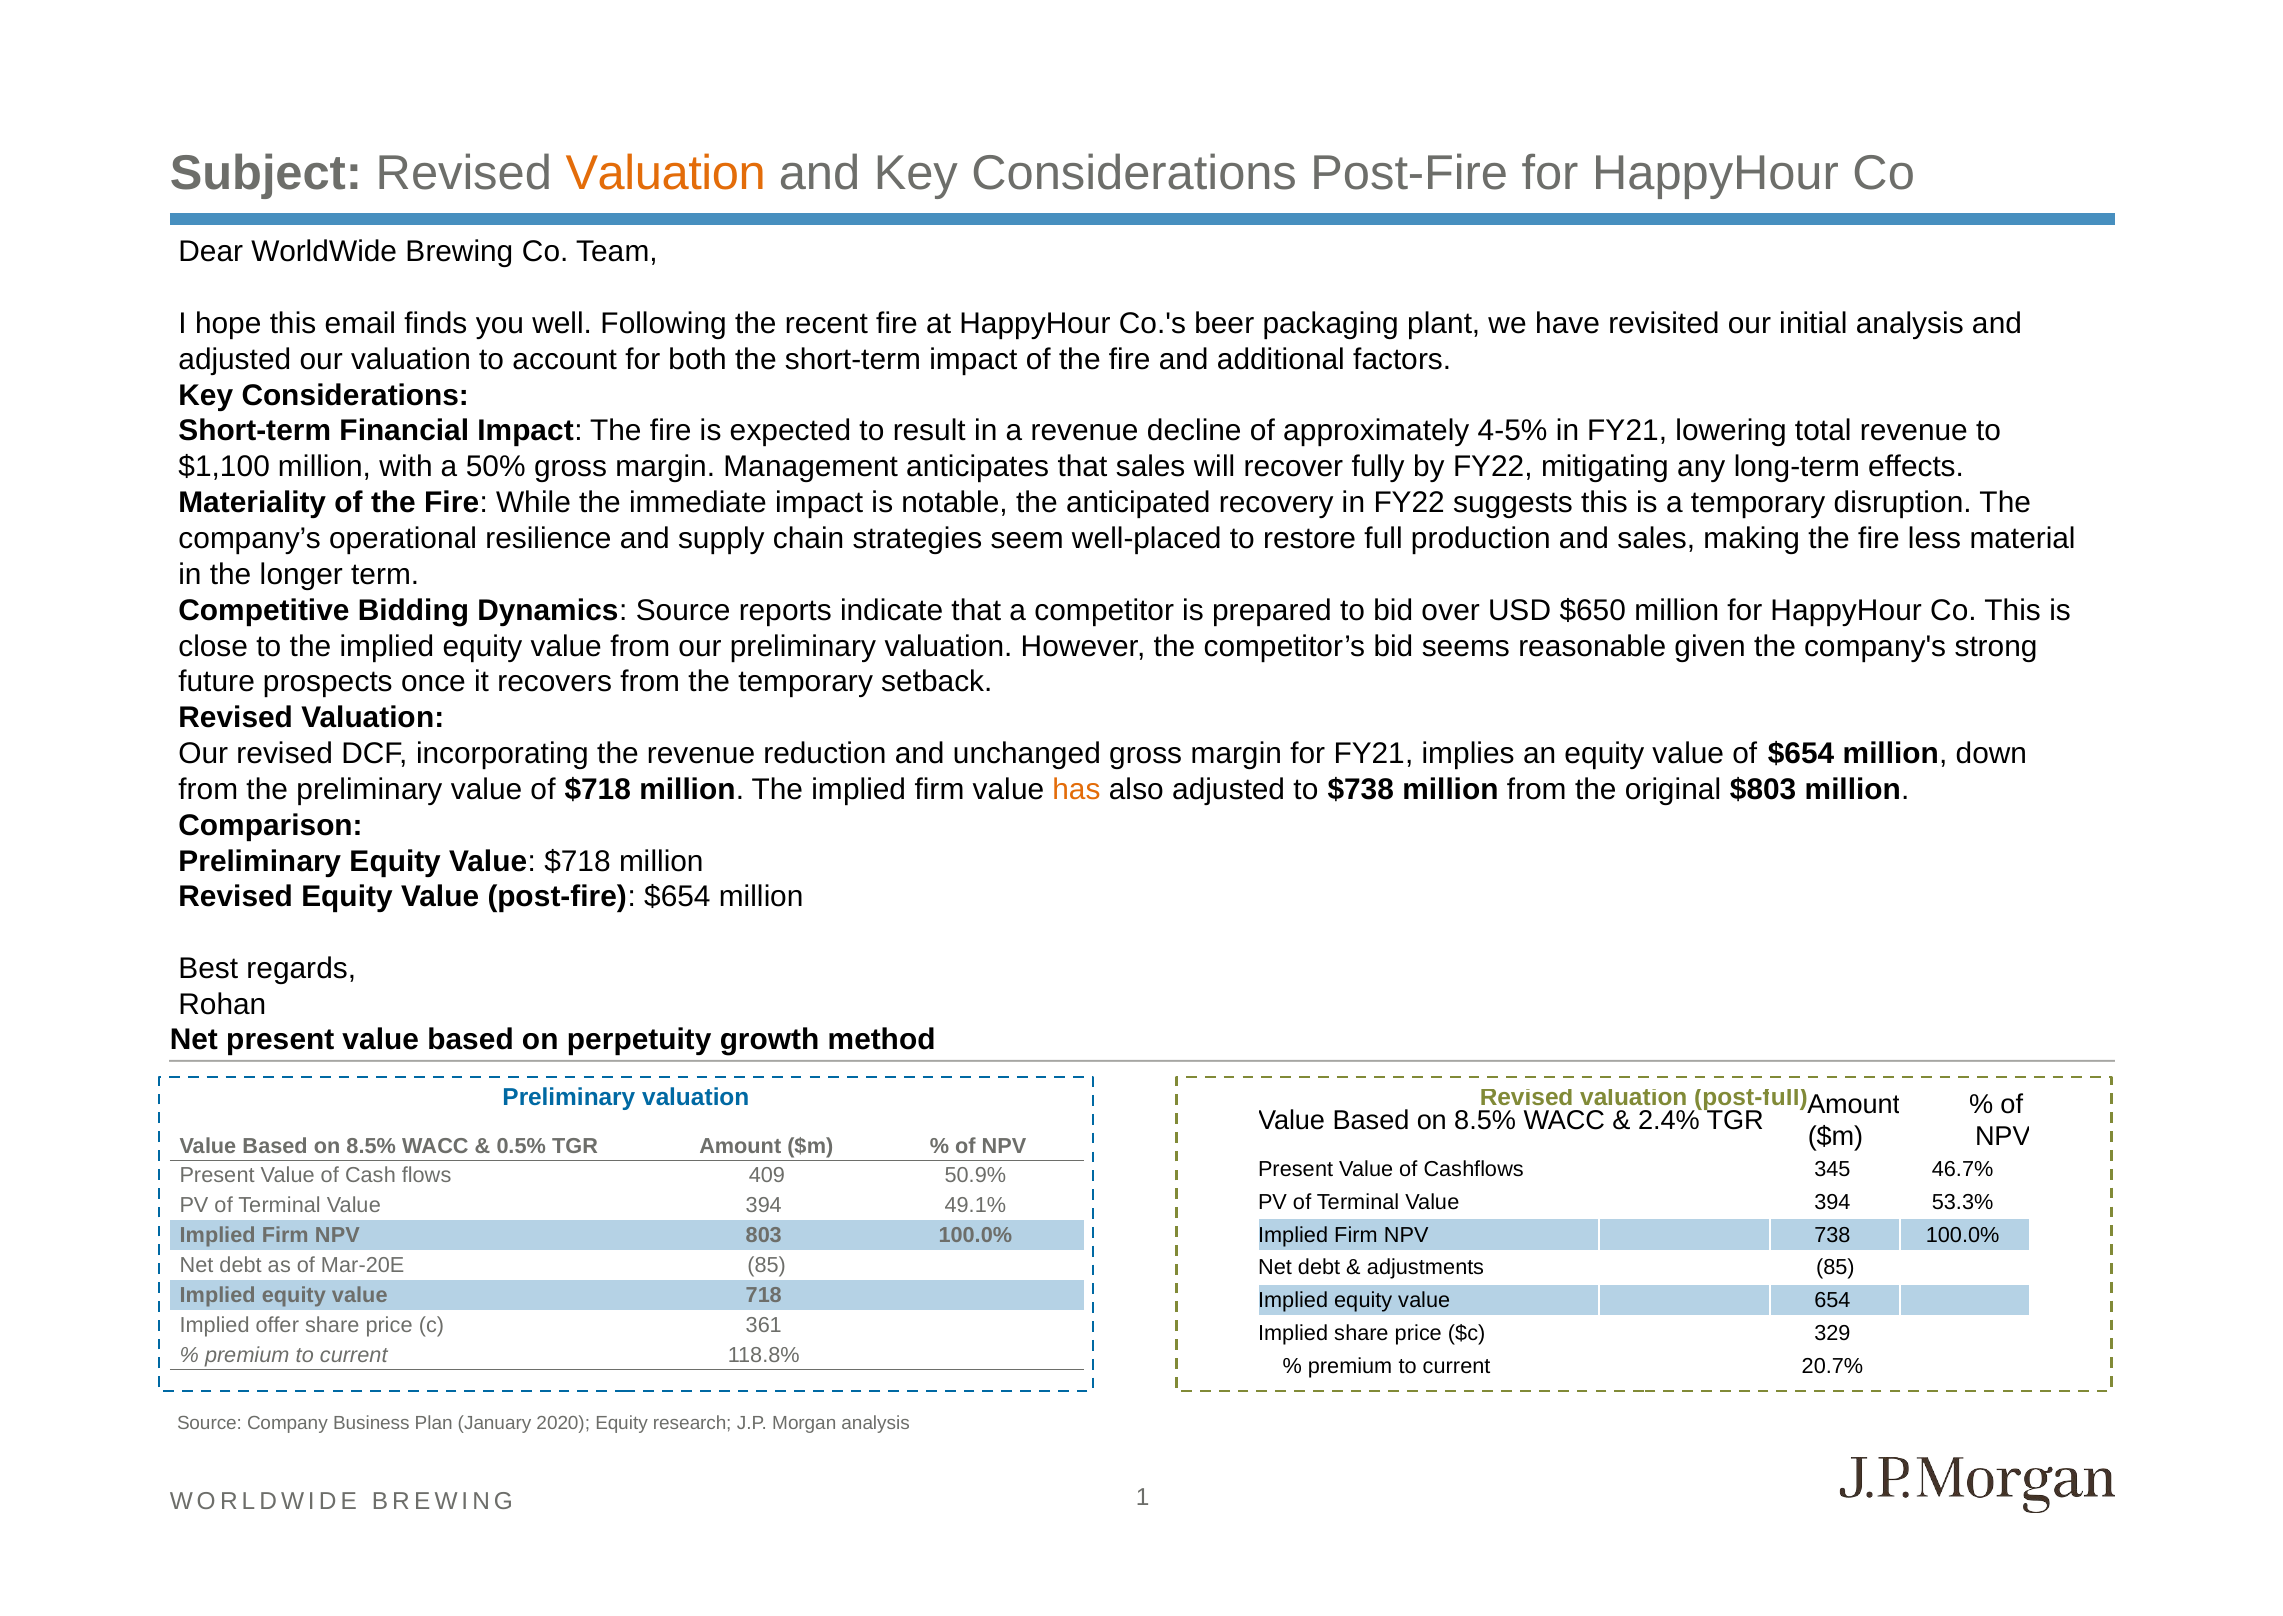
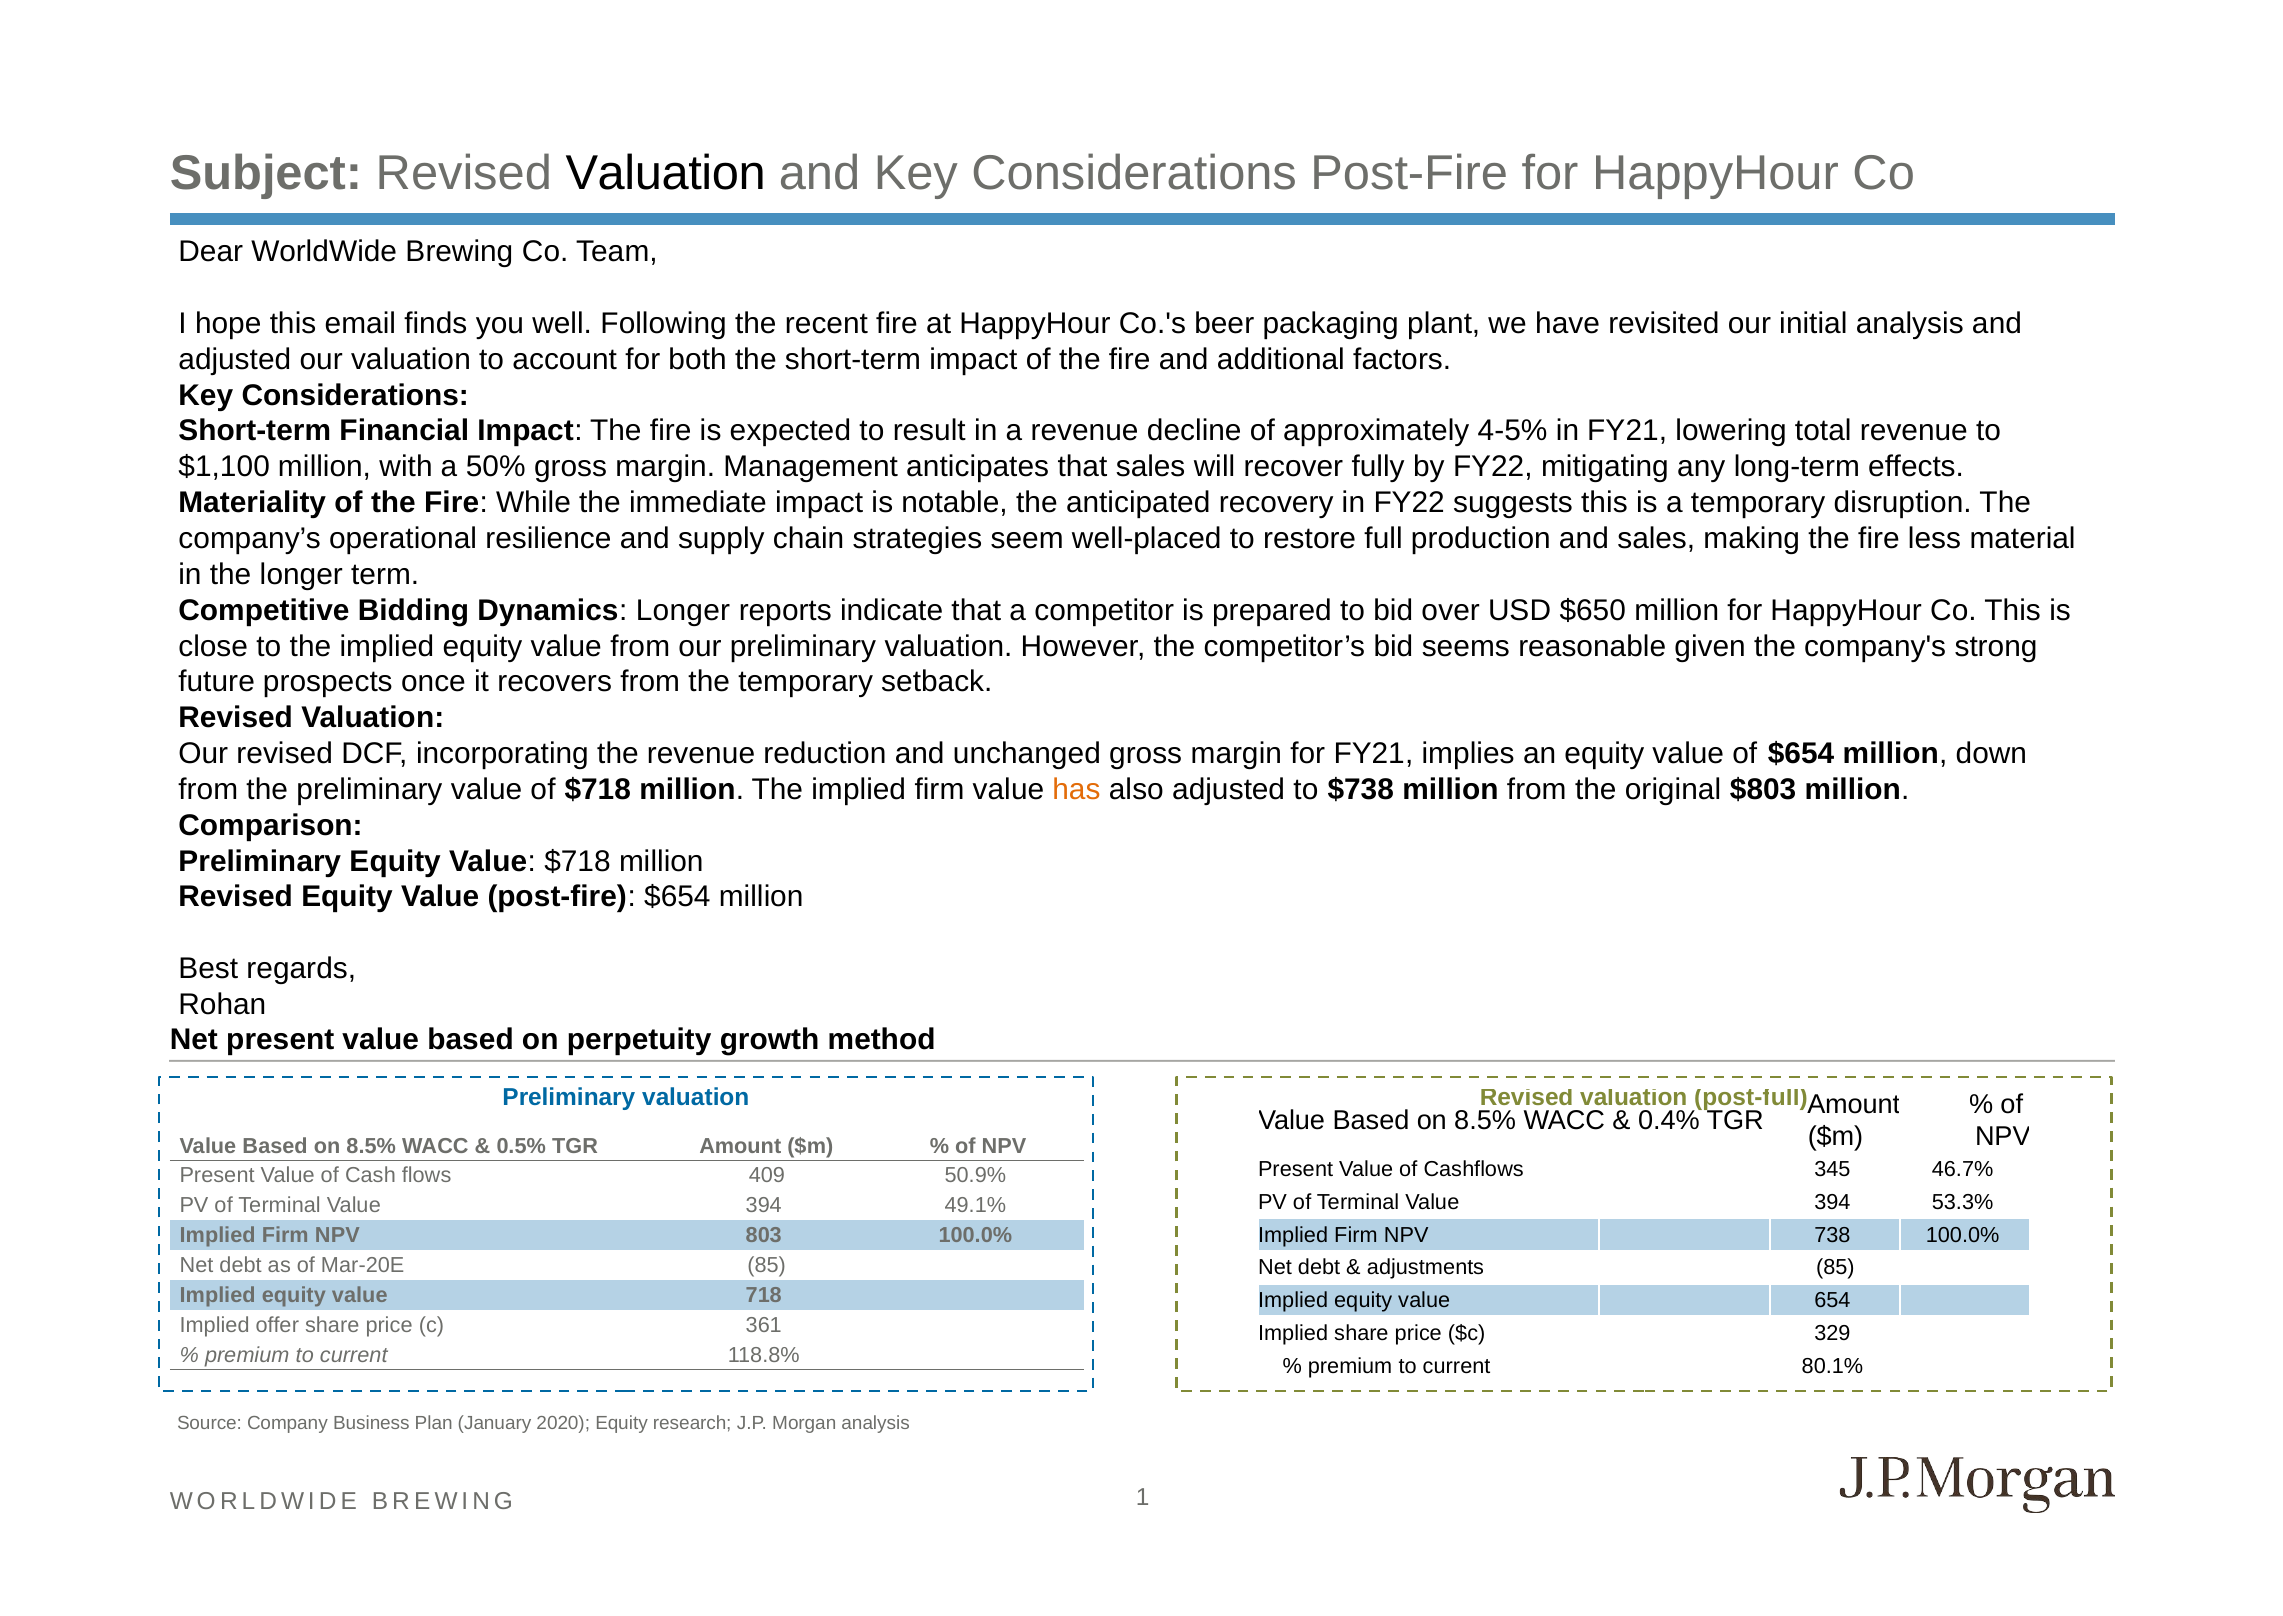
Valuation at (666, 173) colour: orange -> black
Dynamics Source: Source -> Longer
2.4%: 2.4% -> 0.4%
20.7%: 20.7% -> 80.1%
